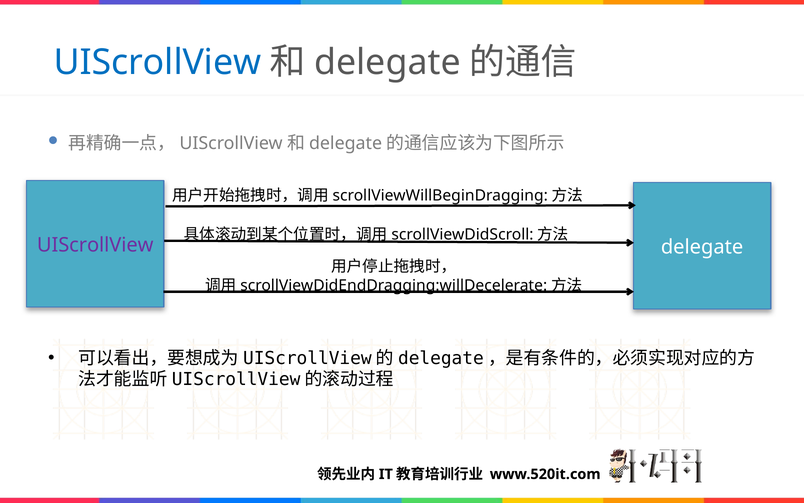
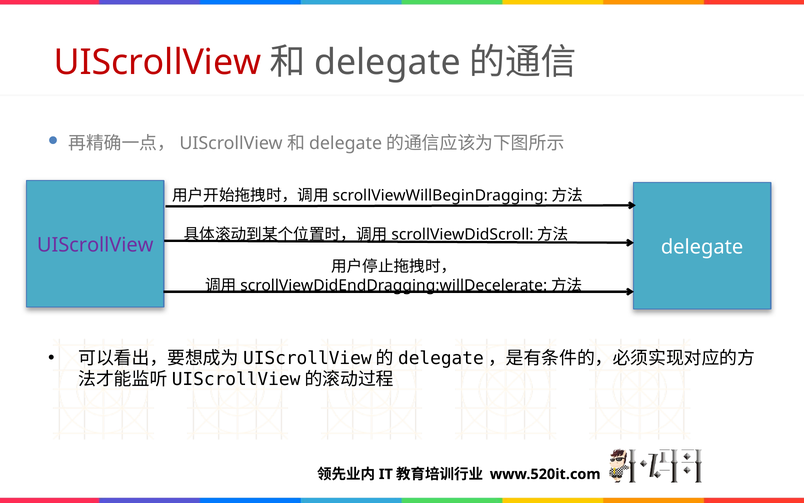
UIScrollView at (157, 63) colour: blue -> red
